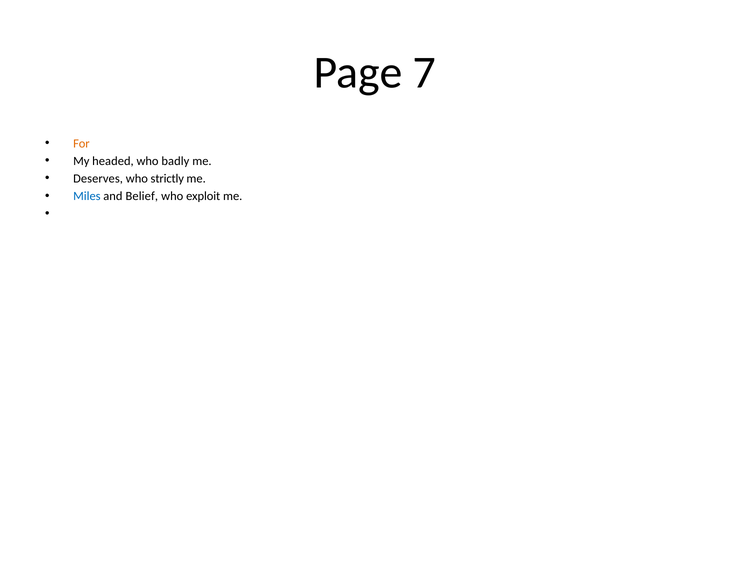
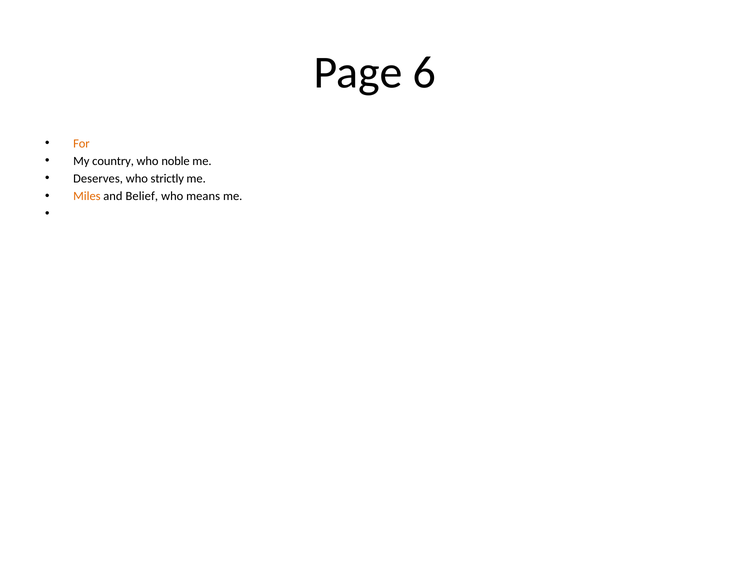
7: 7 -> 6
headed: headed -> country
badly: badly -> noble
Miles colour: blue -> orange
exploit: exploit -> means
